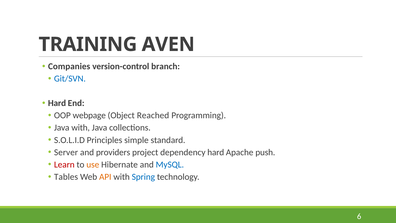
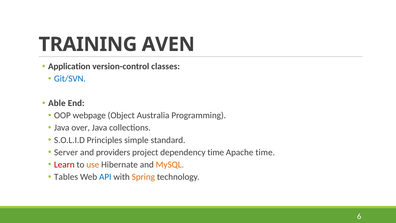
Companies: Companies -> Application
branch: branch -> classes
Hard at (57, 103): Hard -> Able
Reached: Reached -> Australia
Java with: with -> over
dependency hard: hard -> time
Apache push: push -> time
MySQL colour: blue -> orange
API colour: orange -> blue
Spring colour: blue -> orange
